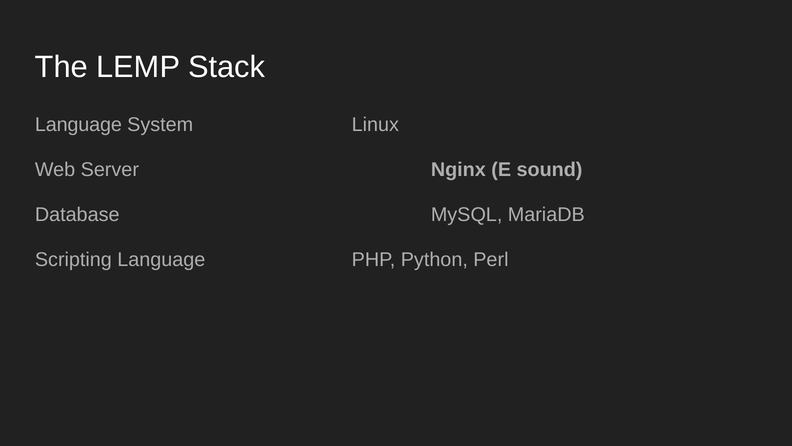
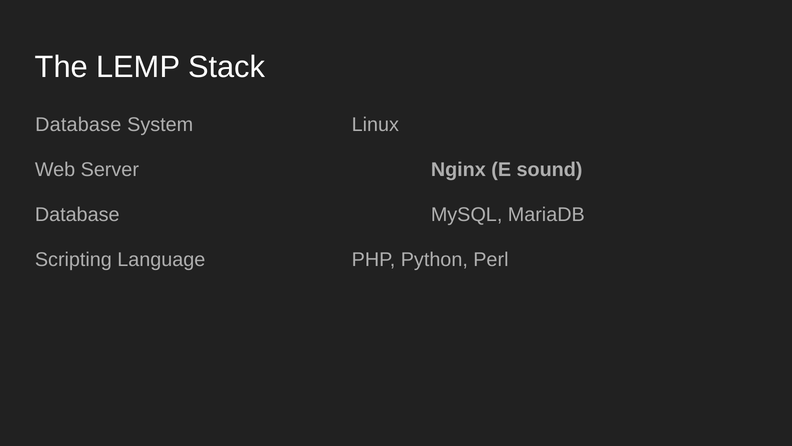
Language at (78, 125): Language -> Database
